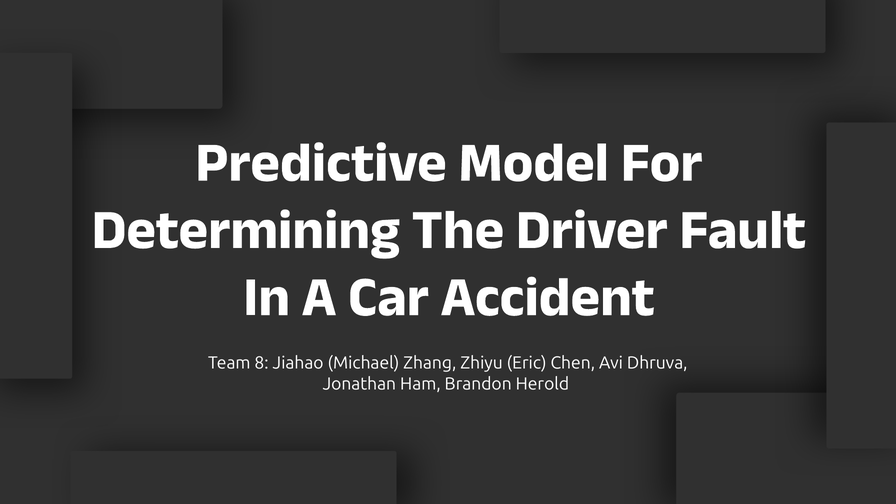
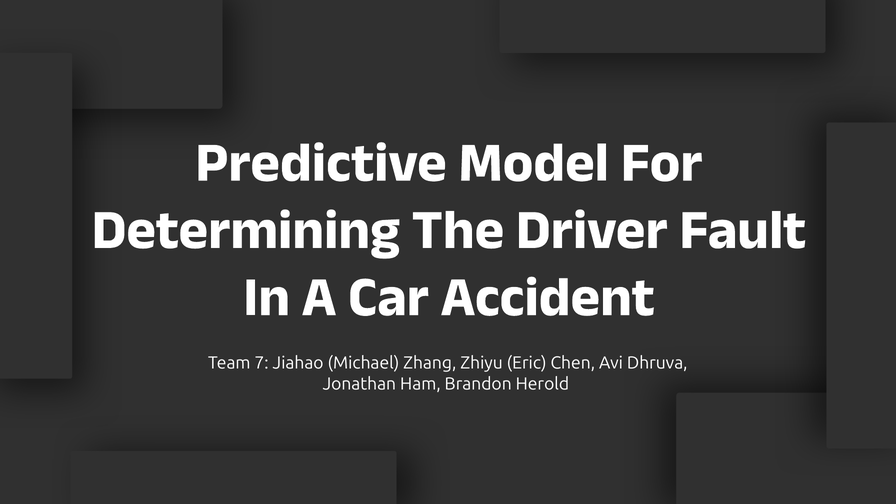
8: 8 -> 7
